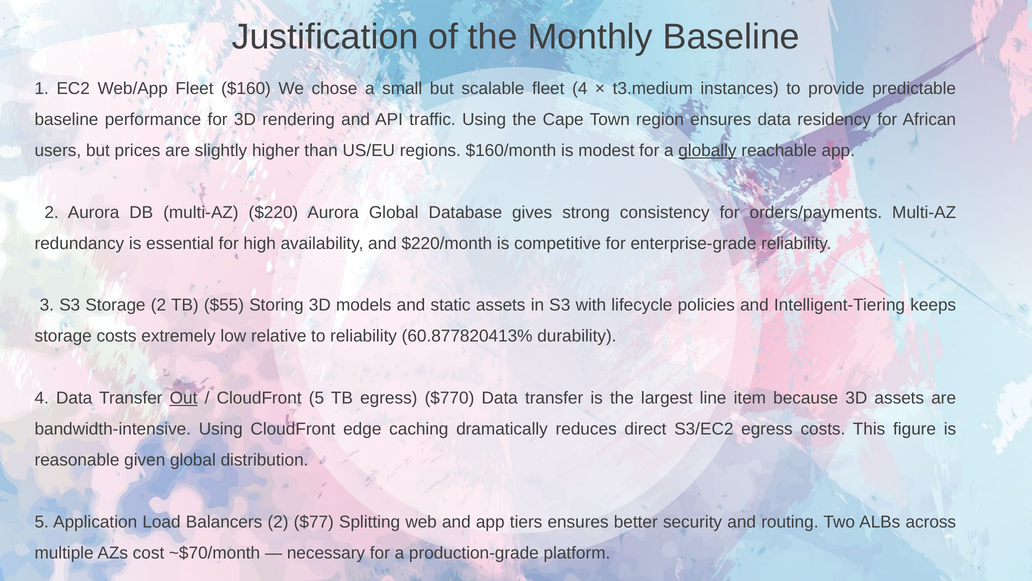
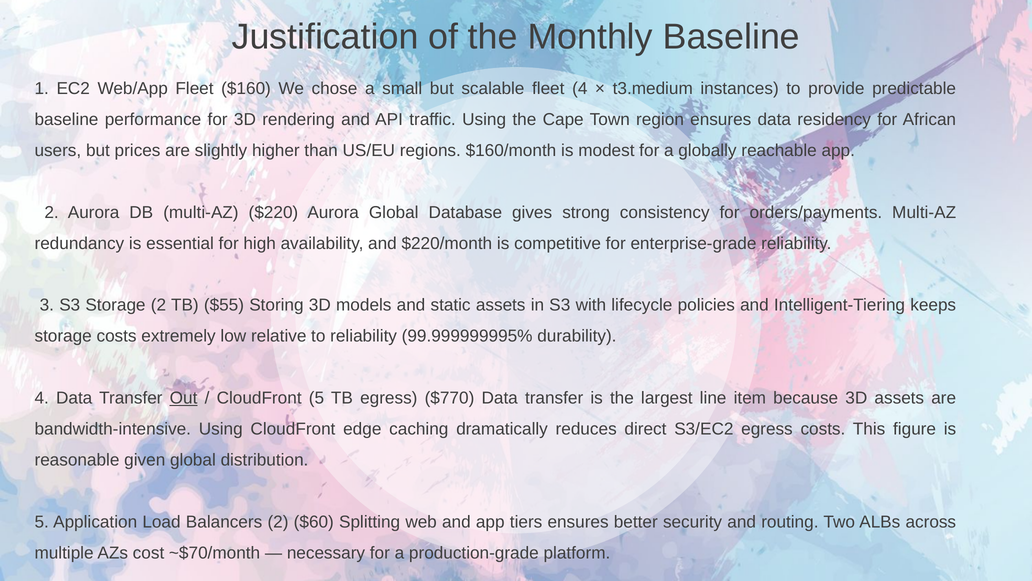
globally underline: present -> none
60.877820413%: 60.877820413% -> 99.999999995%
$77: $77 -> $60
